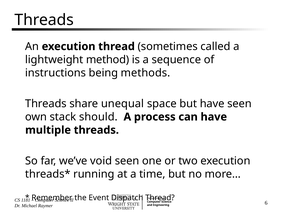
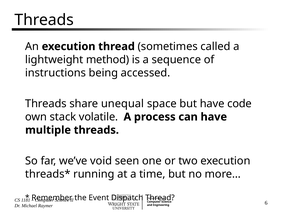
methods: methods -> accessed
have seen: seen -> code
should: should -> volatile
